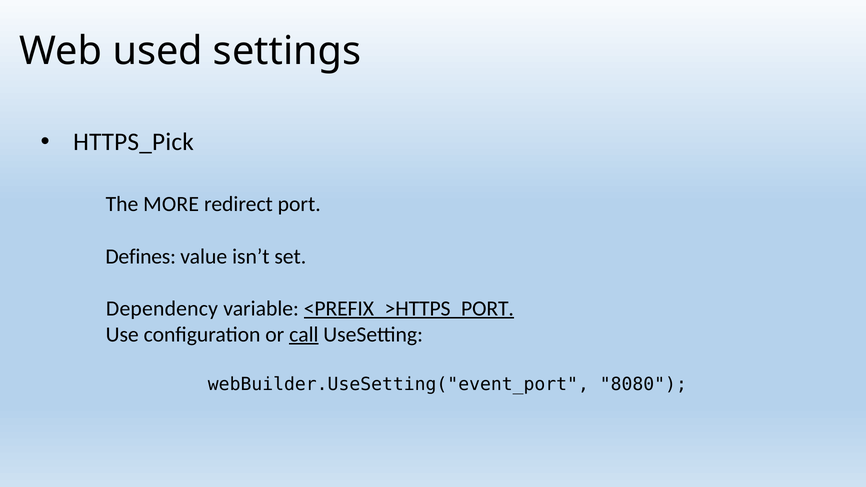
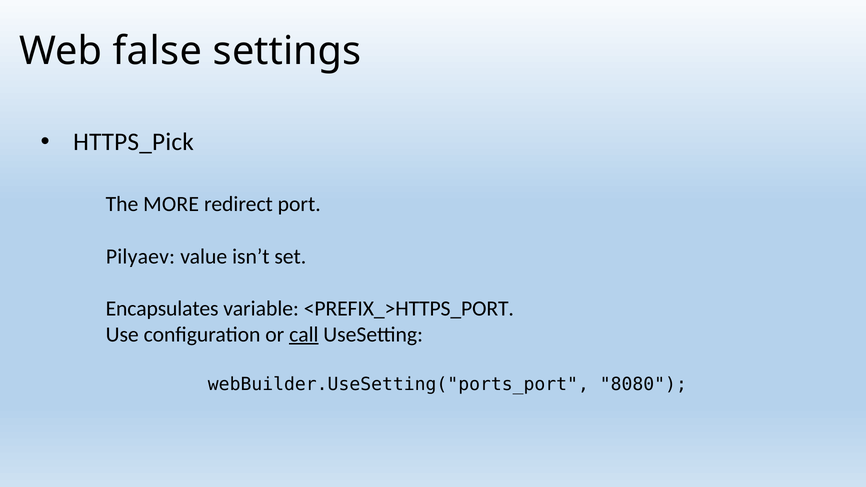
used: used -> false
Defines: Defines -> Pilyaev
Dependency: Dependency -> Encapsulates
<PREFIX_>HTTPS_PORT underline: present -> none
webBuilder.UseSetting("event_port: webBuilder.UseSetting("event_port -> webBuilder.UseSetting("ports_port
